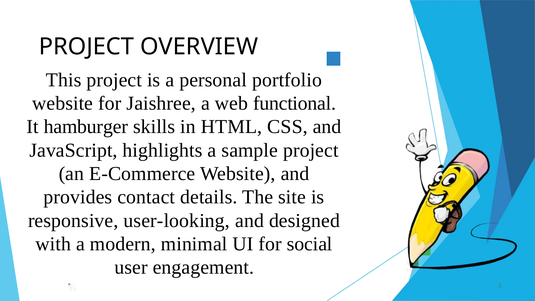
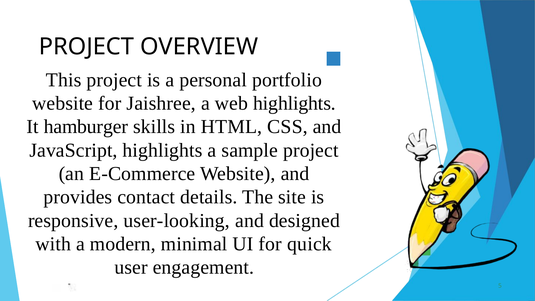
web functional: functional -> highlights
social: social -> quick
